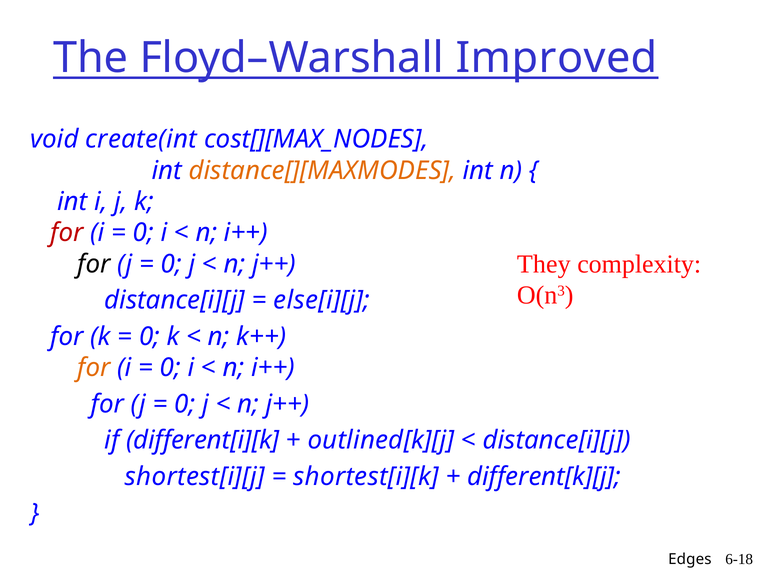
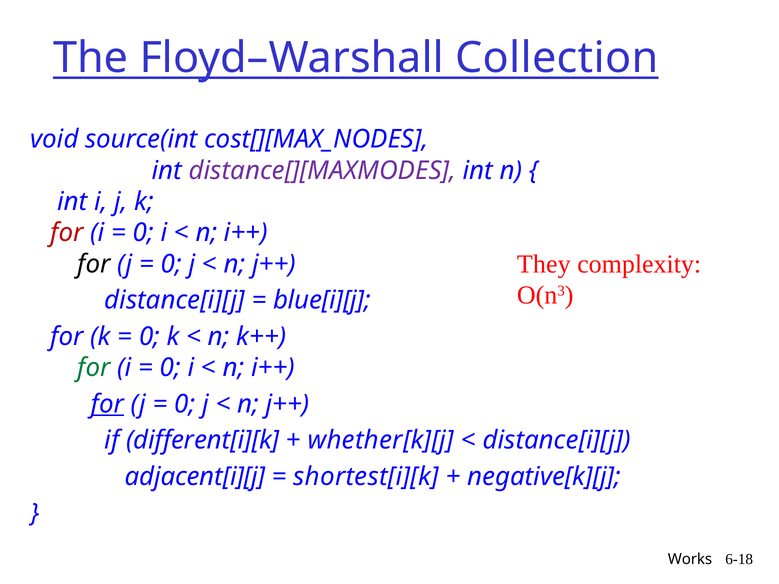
Improved: Improved -> Collection
create(int: create(int -> source(int
distance[][MAXMODES colour: orange -> purple
else[i][j: else[i][j -> blue[i][j
for at (94, 368) colour: orange -> green
for at (107, 404) underline: none -> present
outlined[k][j: outlined[k][j -> whether[k][j
shortest[i][j: shortest[i][j -> adjacent[i][j
different[k][j: different[k][j -> negative[k][j
Edges: Edges -> Works
